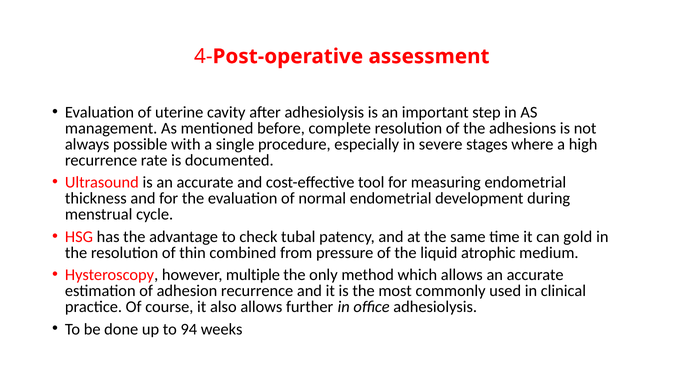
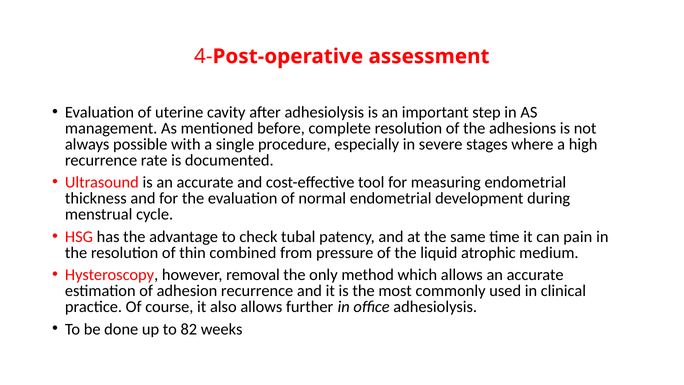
gold: gold -> pain
multiple: multiple -> removal
94: 94 -> 82
